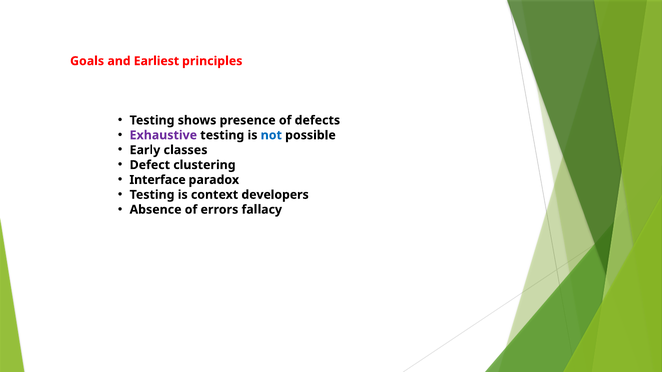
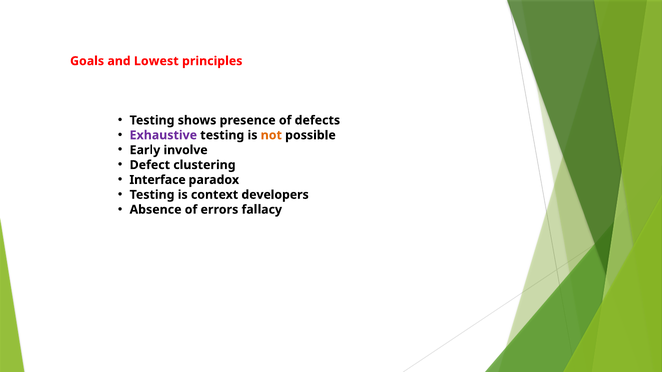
Earliest: Earliest -> Lowest
not colour: blue -> orange
classes: classes -> involve
